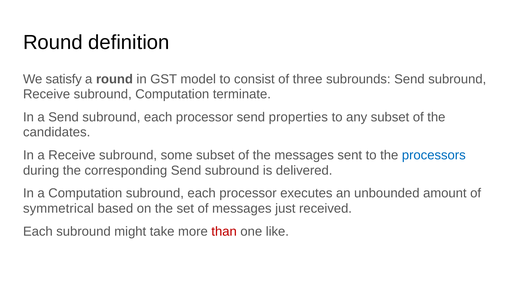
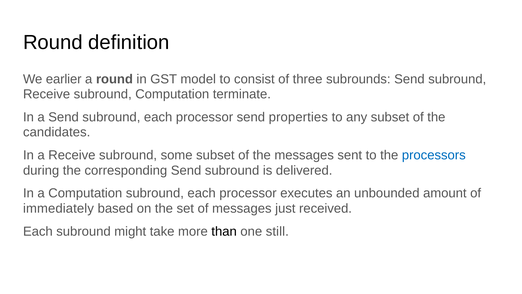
satisfy: satisfy -> earlier
symmetrical: symmetrical -> immediately
than colour: red -> black
like: like -> still
